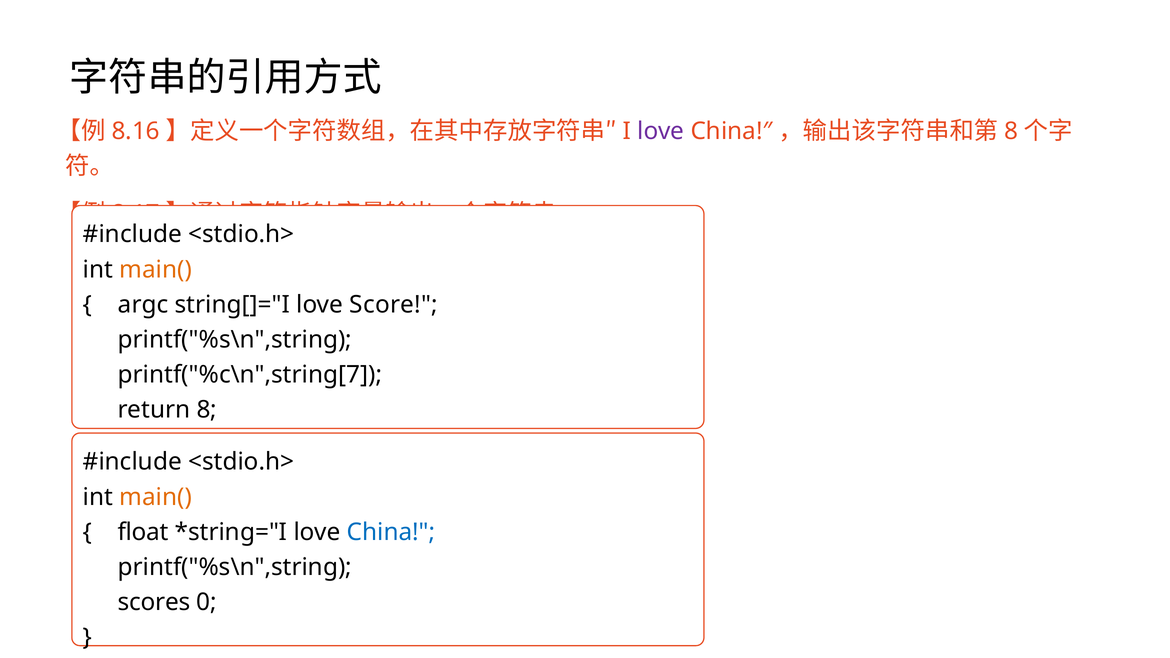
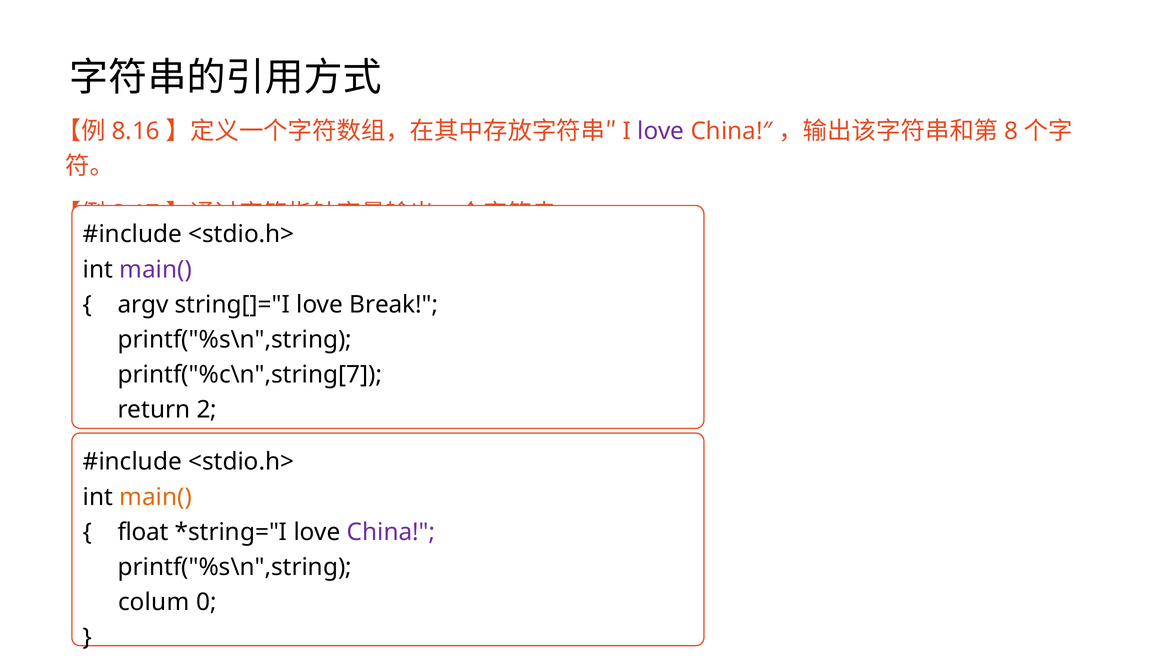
main( at (156, 270) colour: orange -> purple
argc: argc -> argv
Score: Score -> Break
return 8: 8 -> 2
China colour: blue -> purple
scores: scores -> colum
